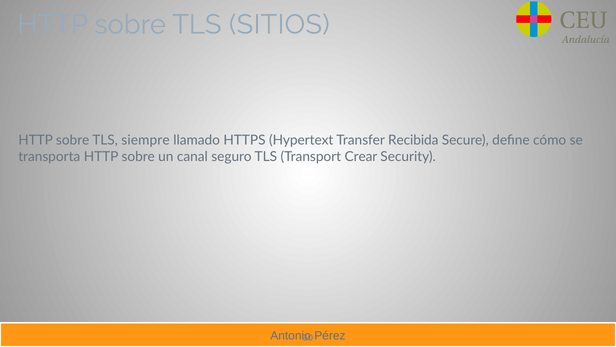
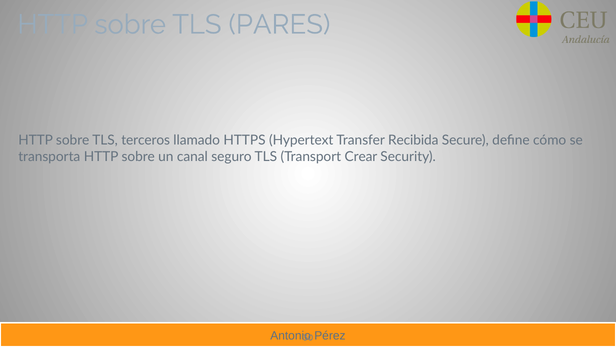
SITIOS: SITIOS -> PARES
siempre: siempre -> terceros
